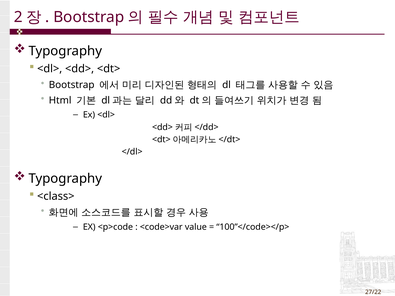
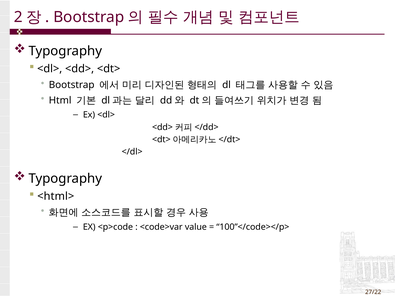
<class>: <class> -> <html>
